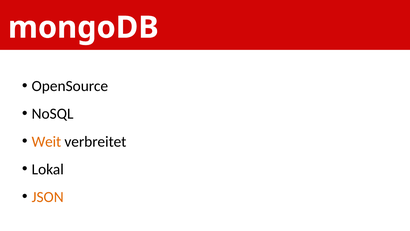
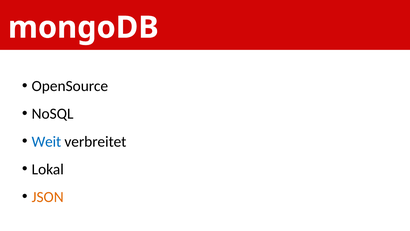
Weit colour: orange -> blue
